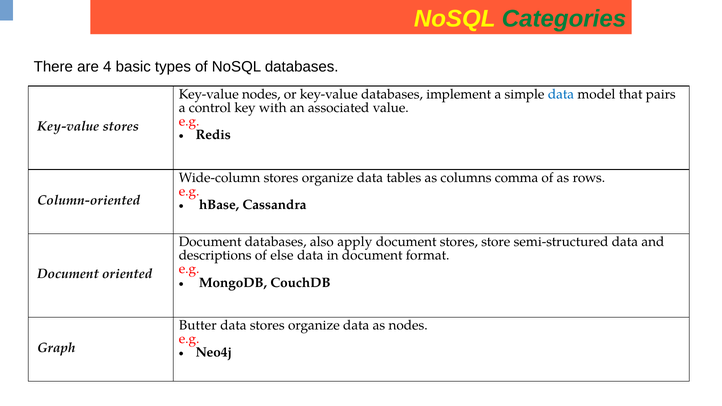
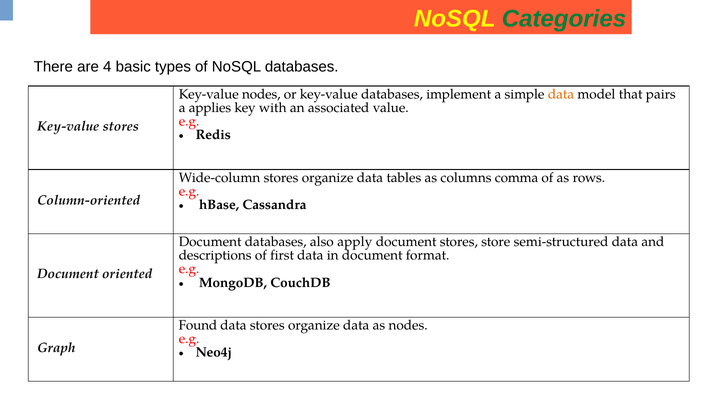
data at (561, 94) colour: blue -> orange
control: control -> applies
else: else -> first
Butter: Butter -> Found
